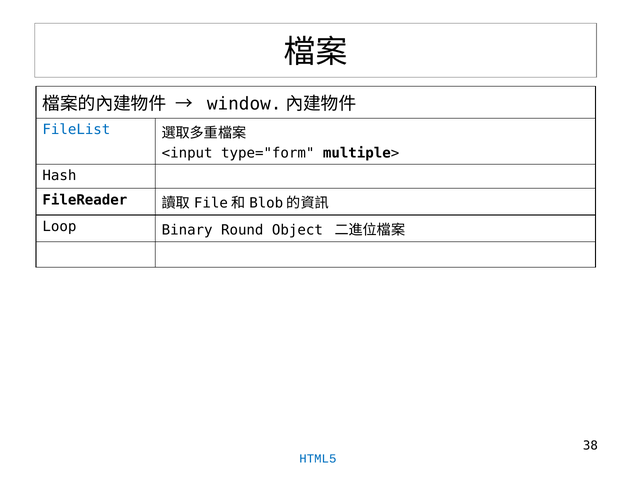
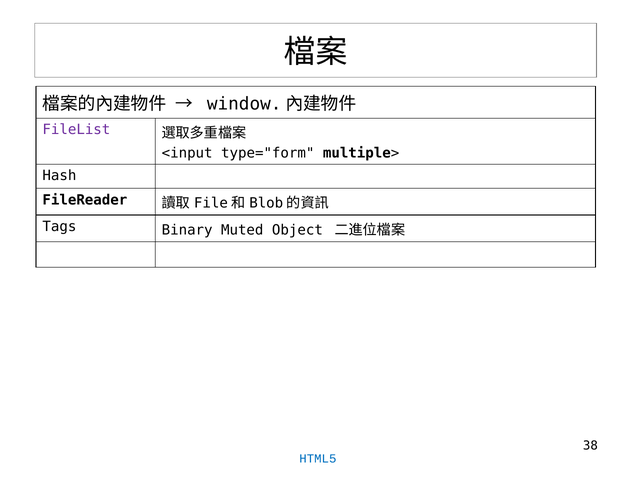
FileList colour: blue -> purple
Loop: Loop -> Tags
Round: Round -> Muted
